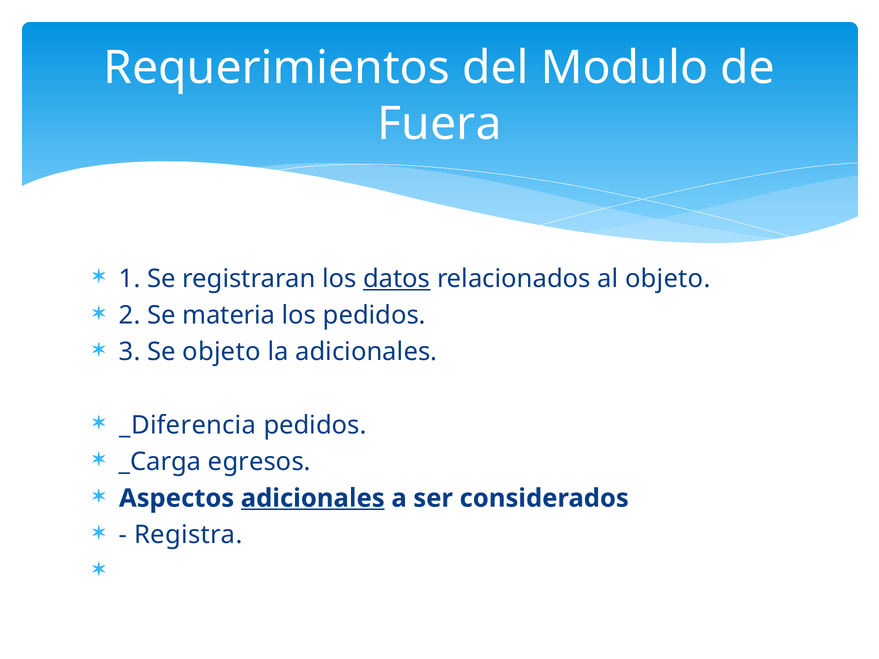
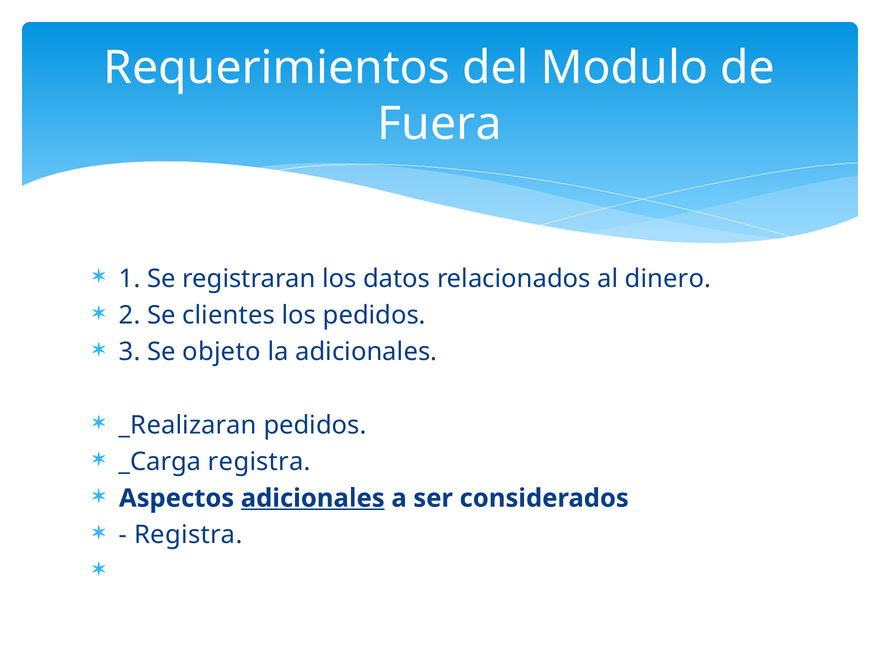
datos underline: present -> none
al objeto: objeto -> dinero
materia: materia -> clientes
_Diferencia: _Diferencia -> _Realizaran
_Carga egresos: egresos -> registra
